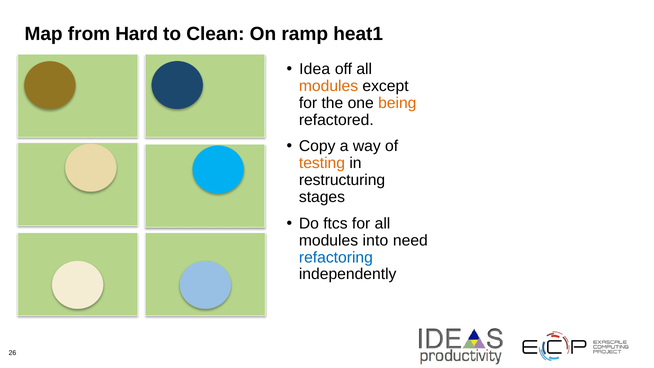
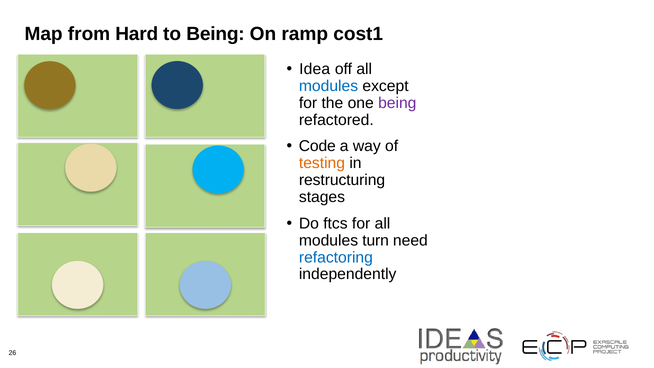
to Clean: Clean -> Being
heat1: heat1 -> cost1
modules at (329, 86) colour: orange -> blue
being at (397, 103) colour: orange -> purple
Copy: Copy -> Code
into: into -> turn
